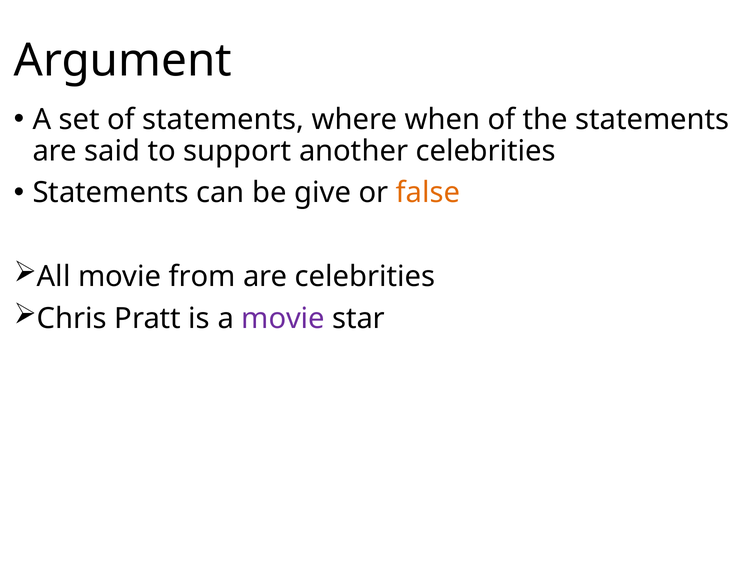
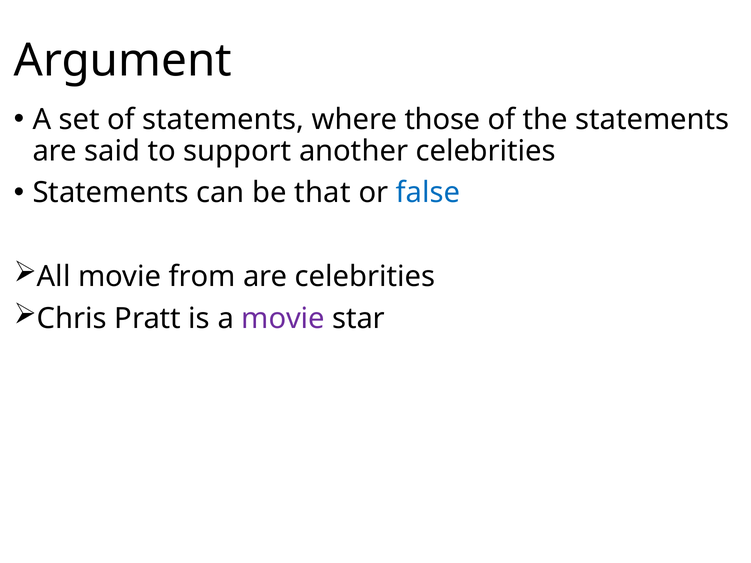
when: when -> those
give: give -> that
false colour: orange -> blue
